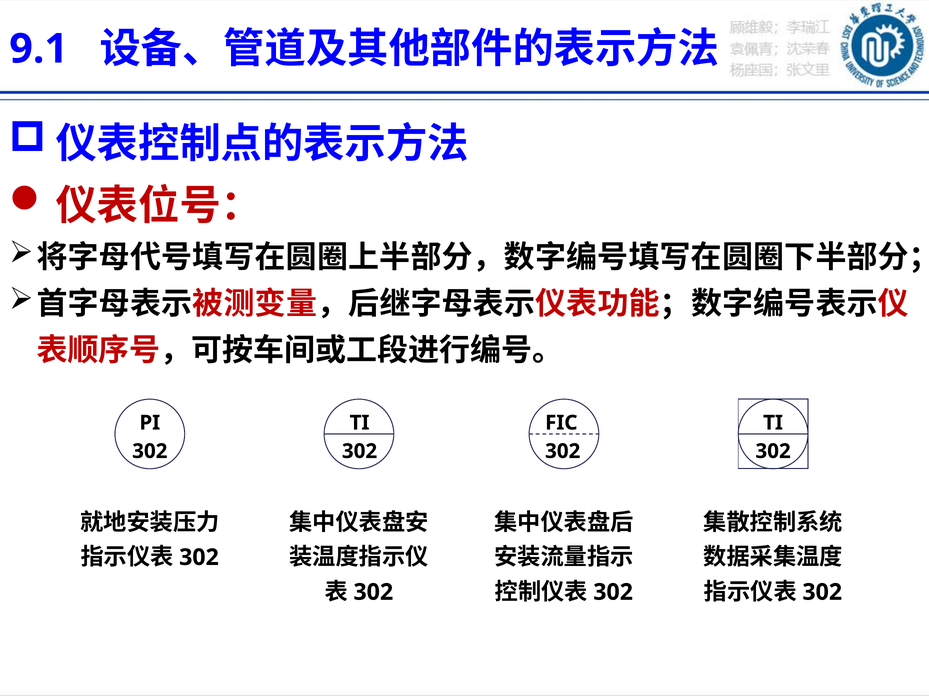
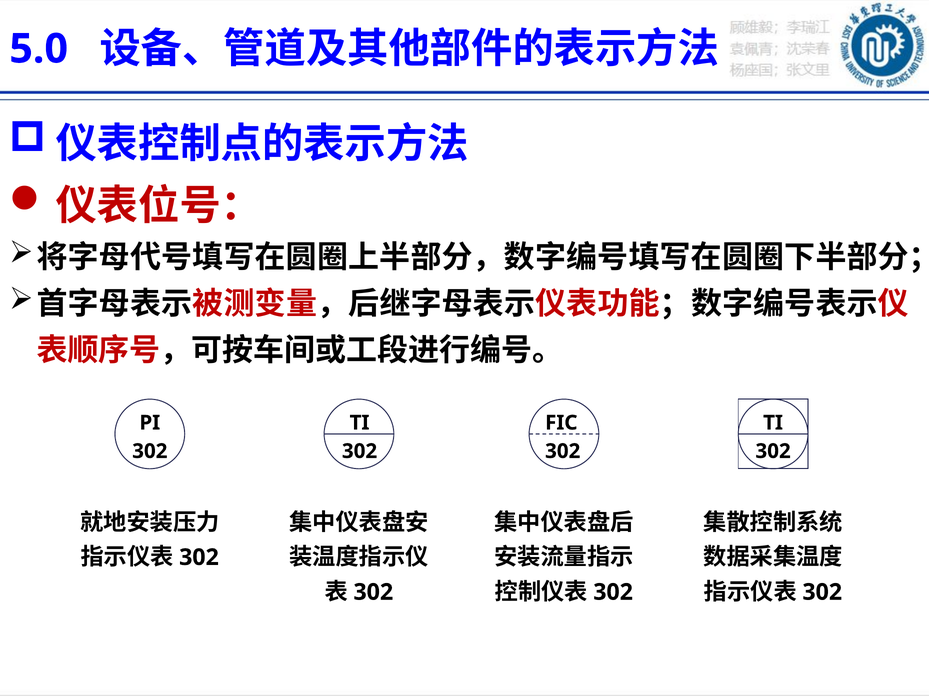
9.1: 9.1 -> 5.0
